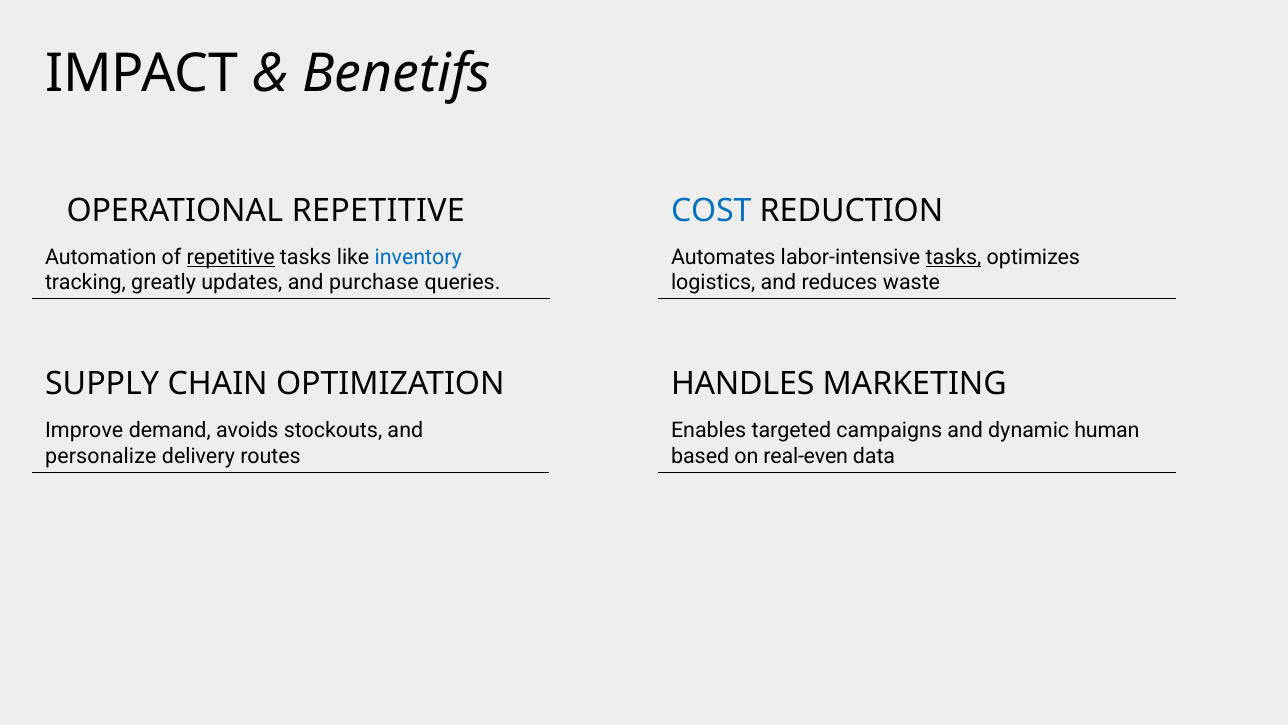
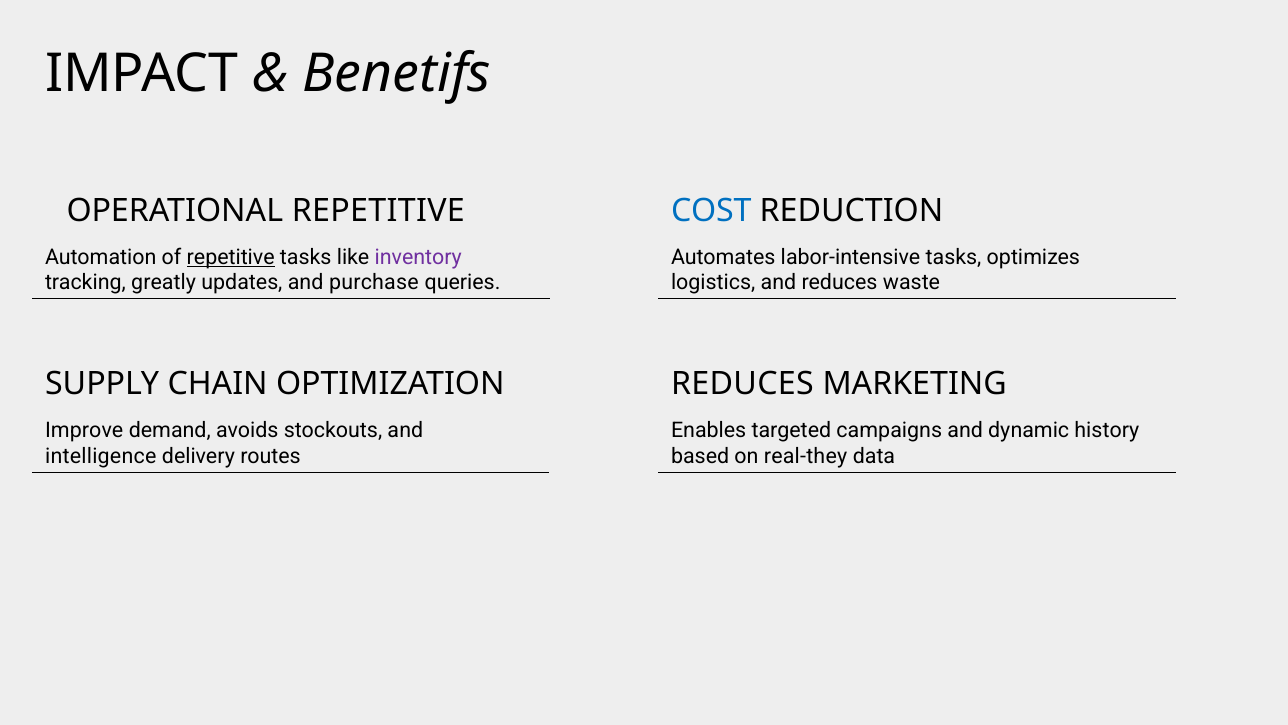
inventory colour: blue -> purple
tasks at (954, 257) underline: present -> none
HANDLES at (743, 383): HANDLES -> REDUCES
human: human -> history
personalize: personalize -> intelligence
real-even: real-even -> real-they
